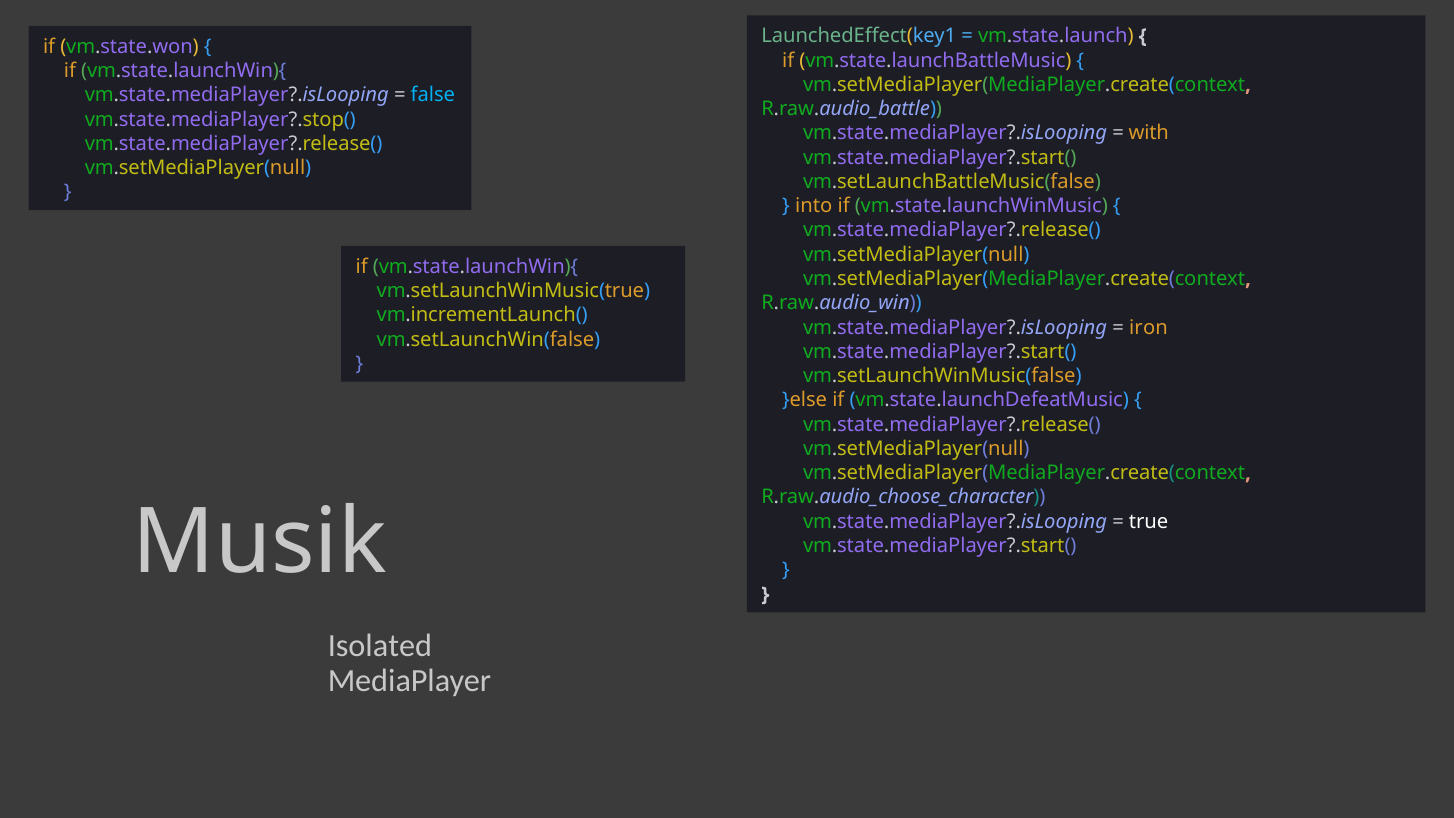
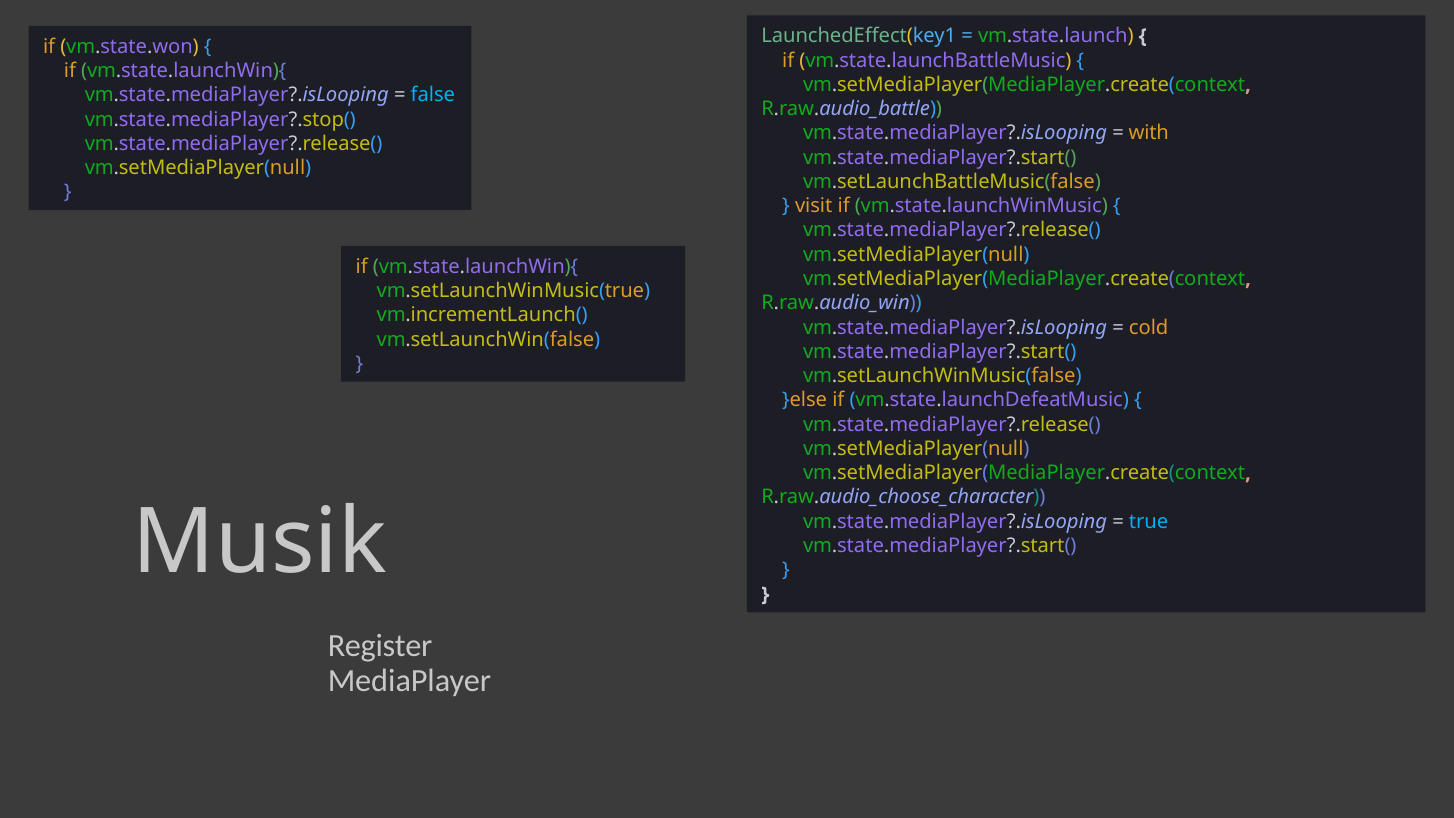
into: into -> visit
iron: iron -> cold
true colour: white -> light blue
Isolated: Isolated -> Register
